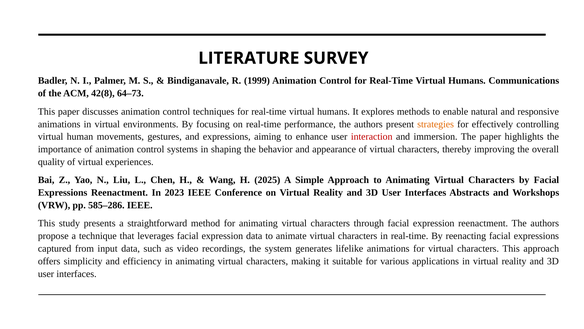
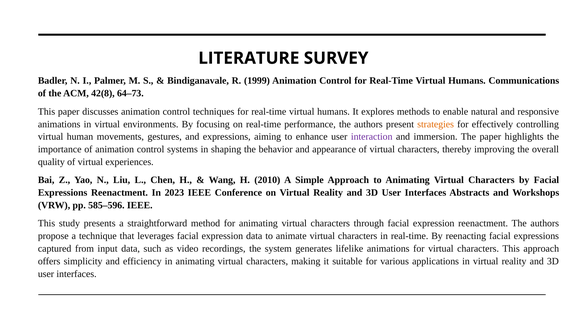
interaction colour: red -> purple
2025: 2025 -> 2010
585–286: 585–286 -> 585–596
